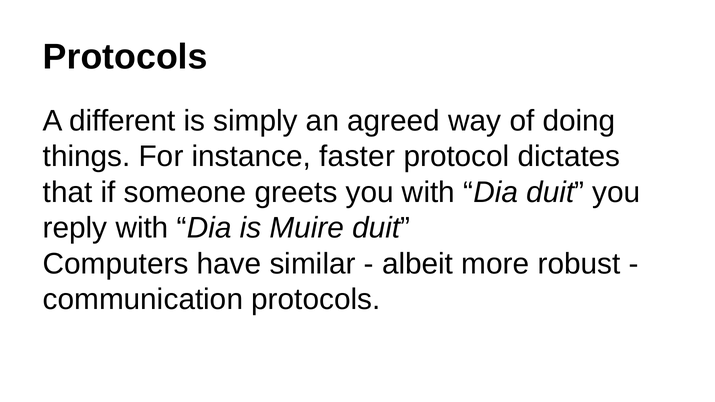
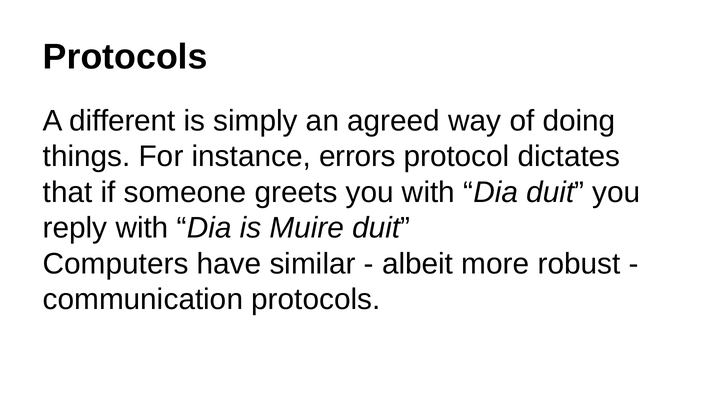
faster: faster -> errors
